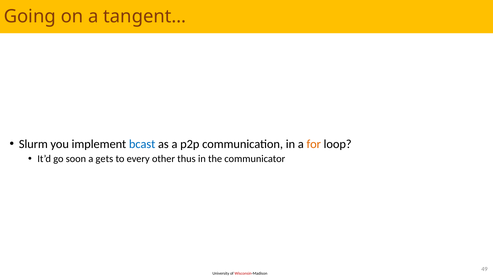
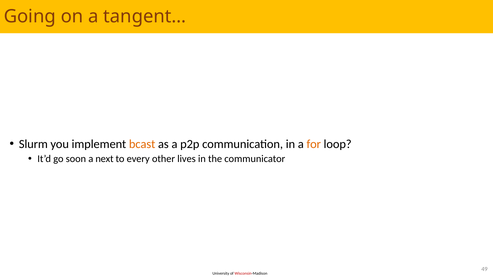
bcast colour: blue -> orange
gets: gets -> next
thus: thus -> lives
